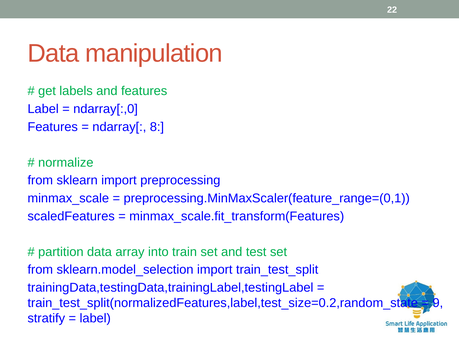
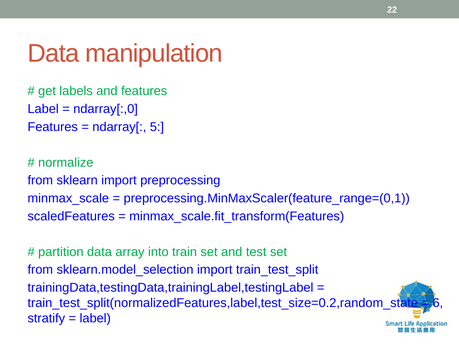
8: 8 -> 5
9: 9 -> 6
